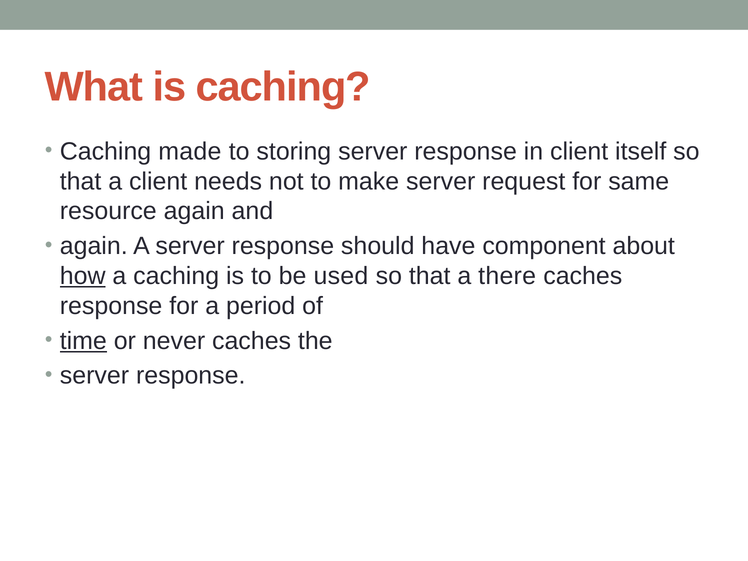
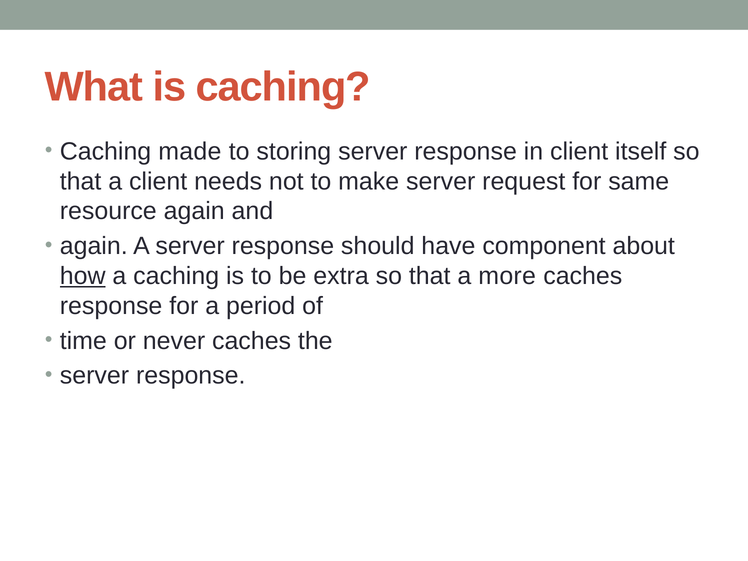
used: used -> extra
there: there -> more
time underline: present -> none
